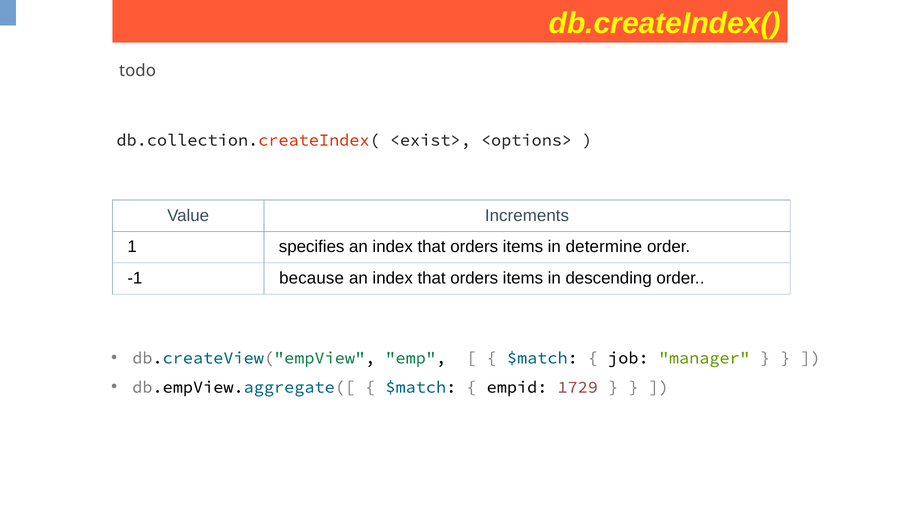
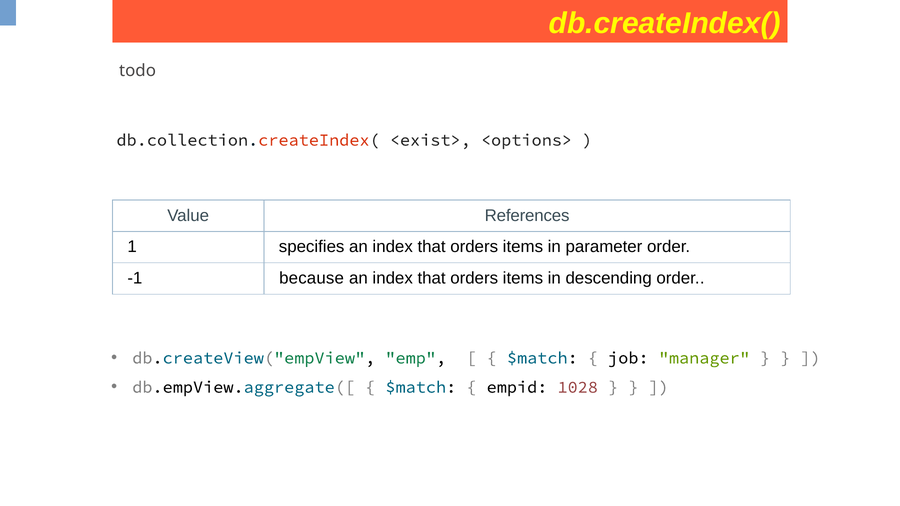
Increments: Increments -> References
determine: determine -> parameter
1729: 1729 -> 1028
